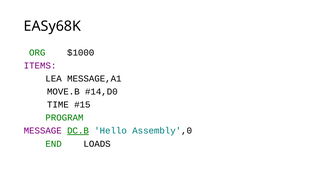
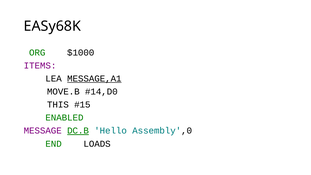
MESSAGE,A1 underline: none -> present
TIME: TIME -> THIS
PROGRAM: PROGRAM -> ENABLED
